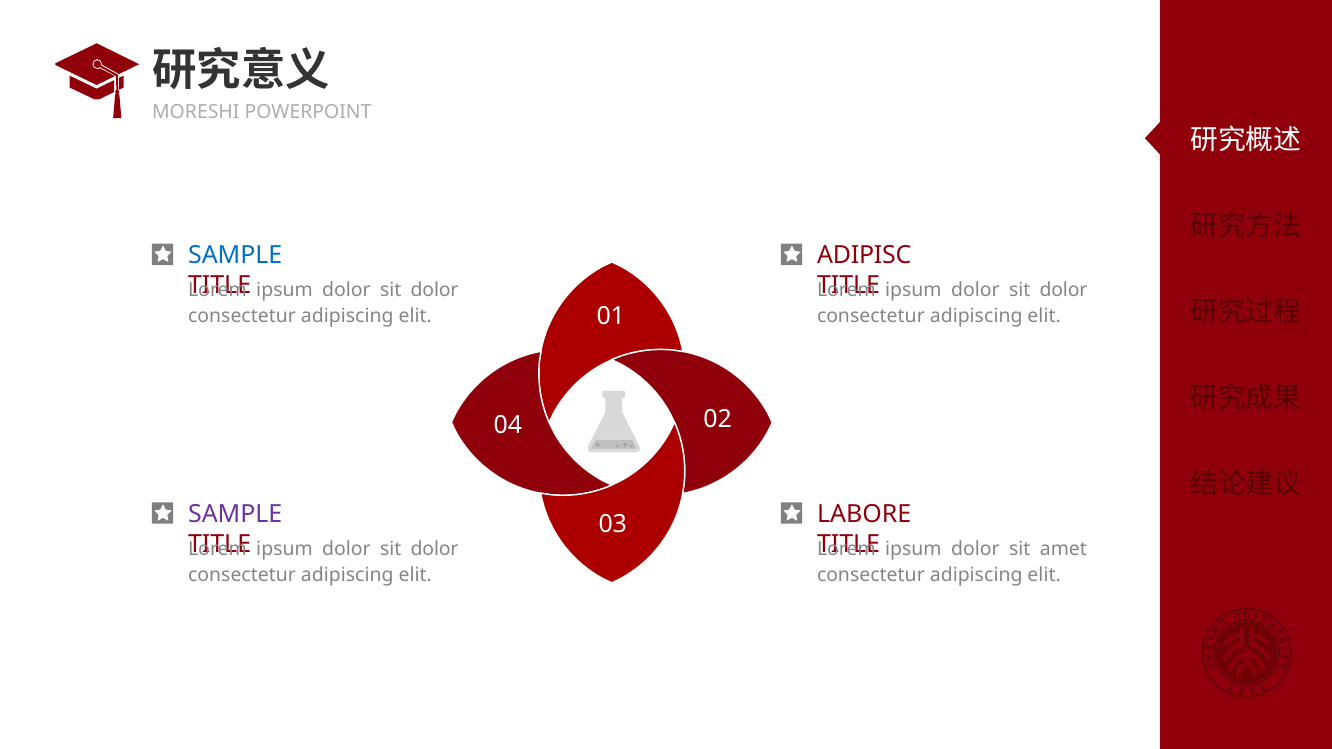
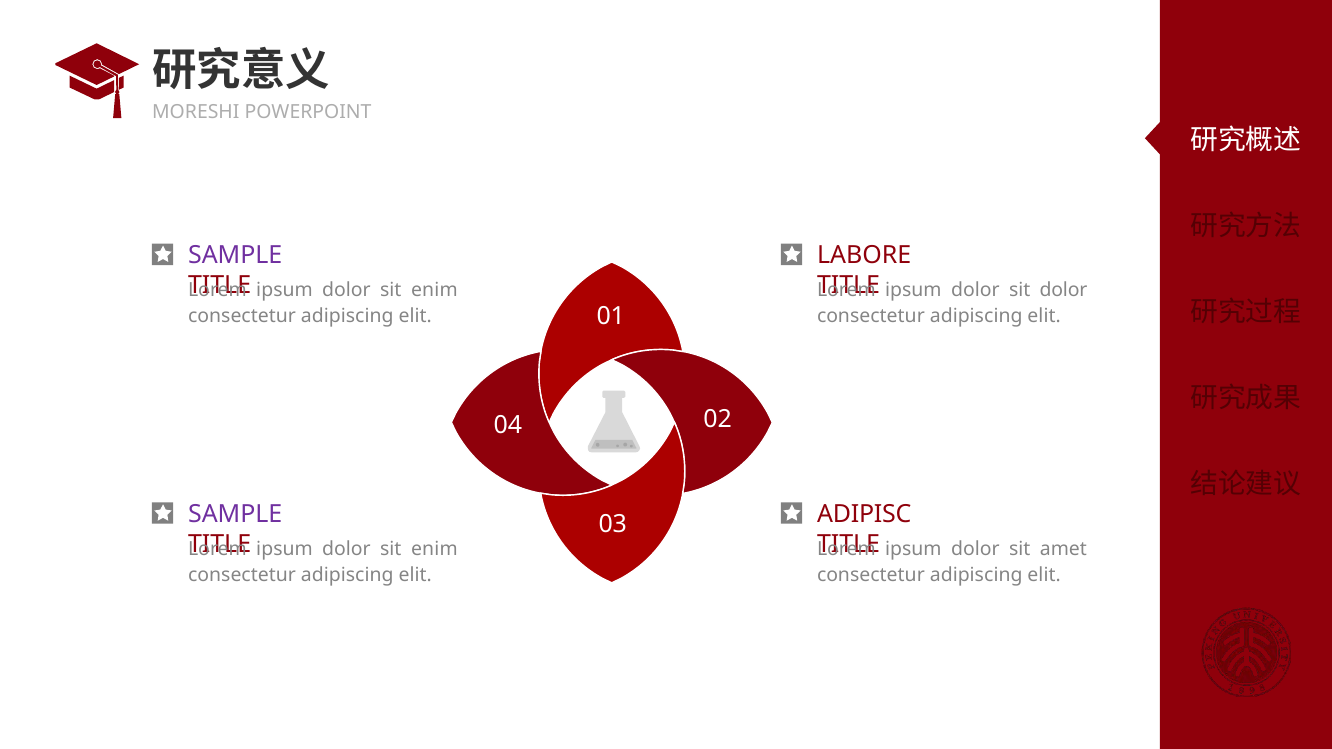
SAMPLE at (235, 255) colour: blue -> purple
ADIPISC: ADIPISC -> LABORE
dolor at (435, 291): dolor -> enim
LABORE: LABORE -> ADIPISC
dolor at (435, 549): dolor -> enim
